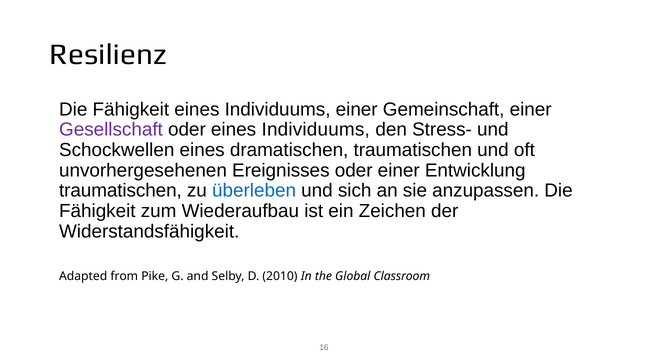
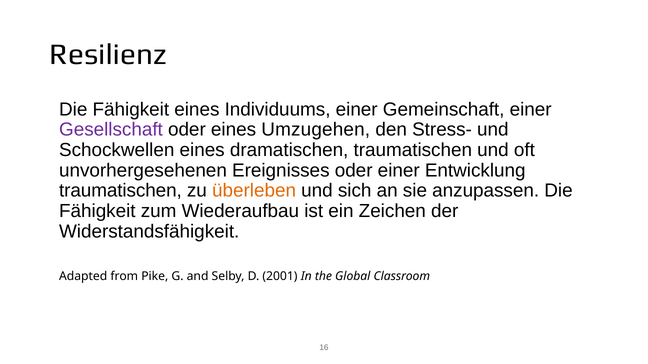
oder eines Individuums: Individuums -> Umzugehen
überleben colour: blue -> orange
2010: 2010 -> 2001
